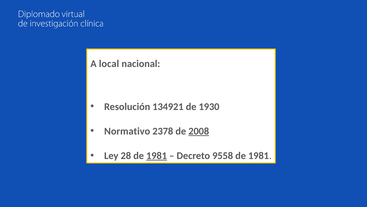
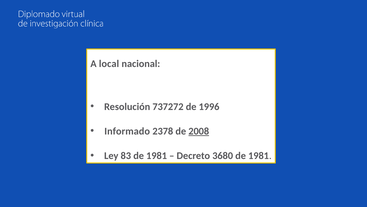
134921: 134921 -> 737272
1930: 1930 -> 1996
Normativo: Normativo -> Informado
28: 28 -> 83
1981 at (157, 155) underline: present -> none
9558: 9558 -> 3680
